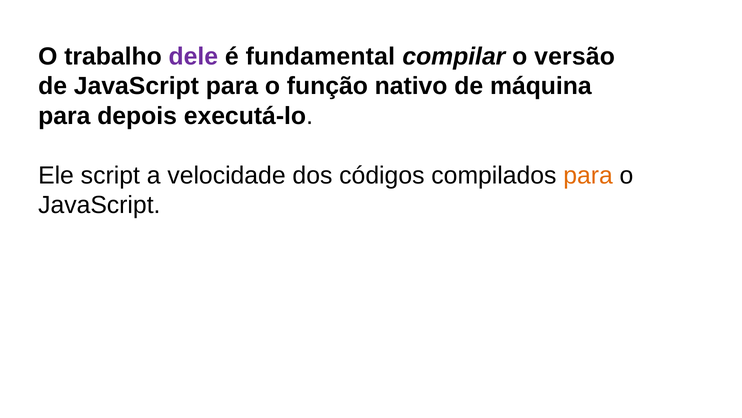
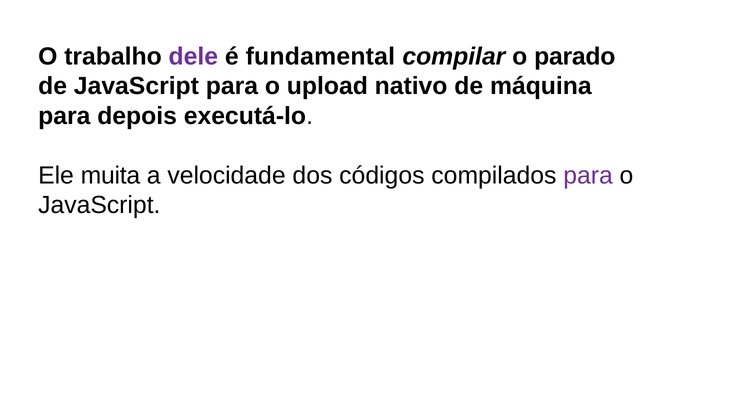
versão: versão -> parado
função: função -> upload
script: script -> muita
para at (588, 175) colour: orange -> purple
